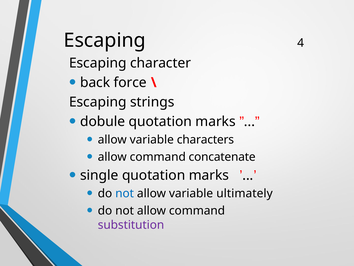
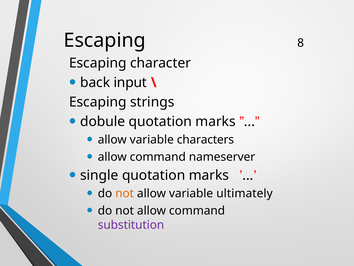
4: 4 -> 8
force: force -> input
concatenate: concatenate -> nameserver
not at (125, 193) colour: blue -> orange
